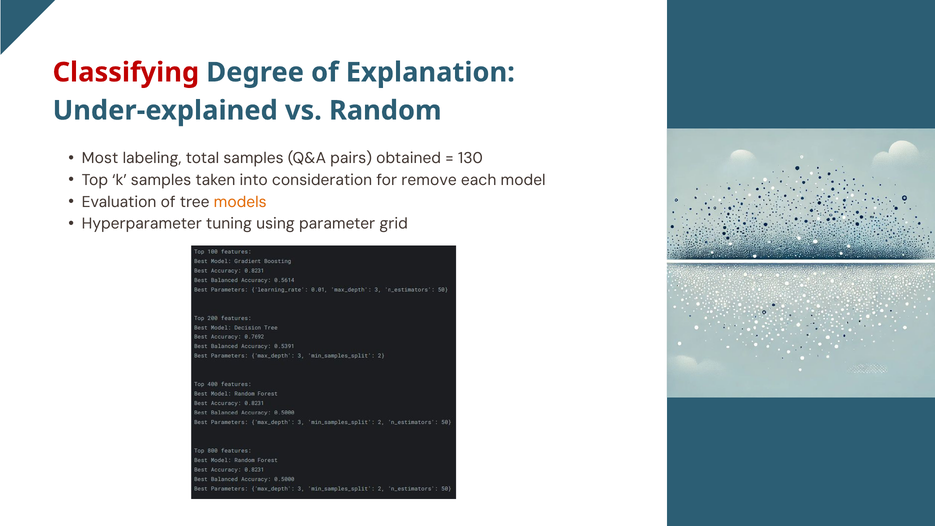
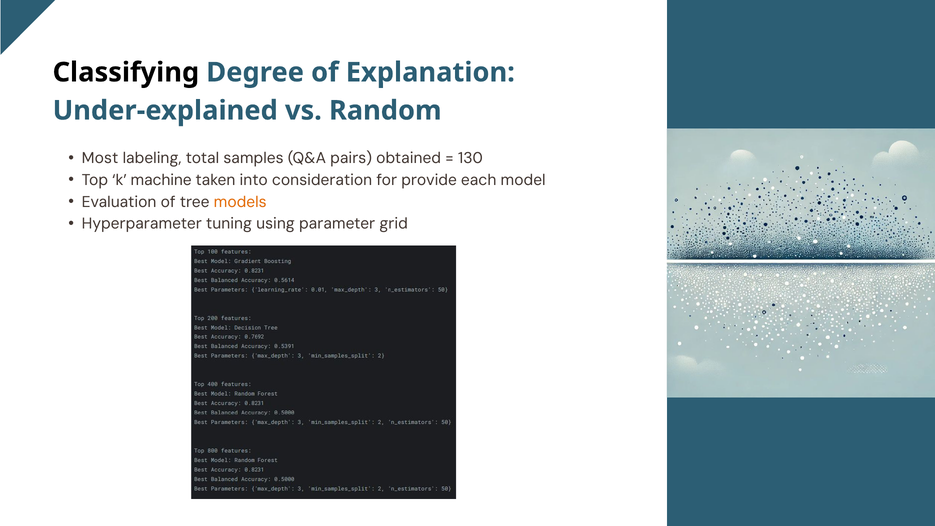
Classifying colour: red -> black
k samples: samples -> machine
remove: remove -> provide
